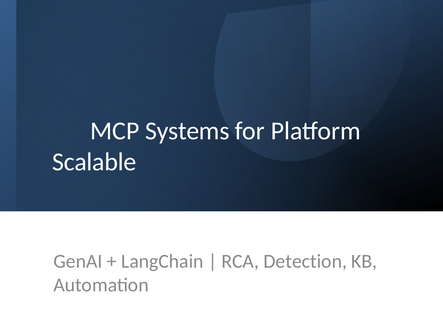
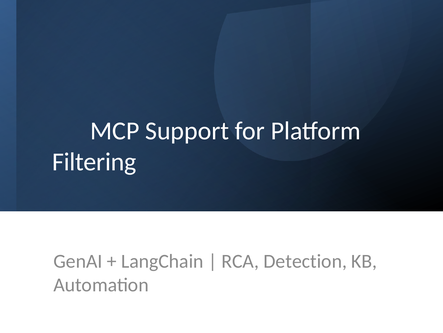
Systems: Systems -> Support
Scalable: Scalable -> Filtering
